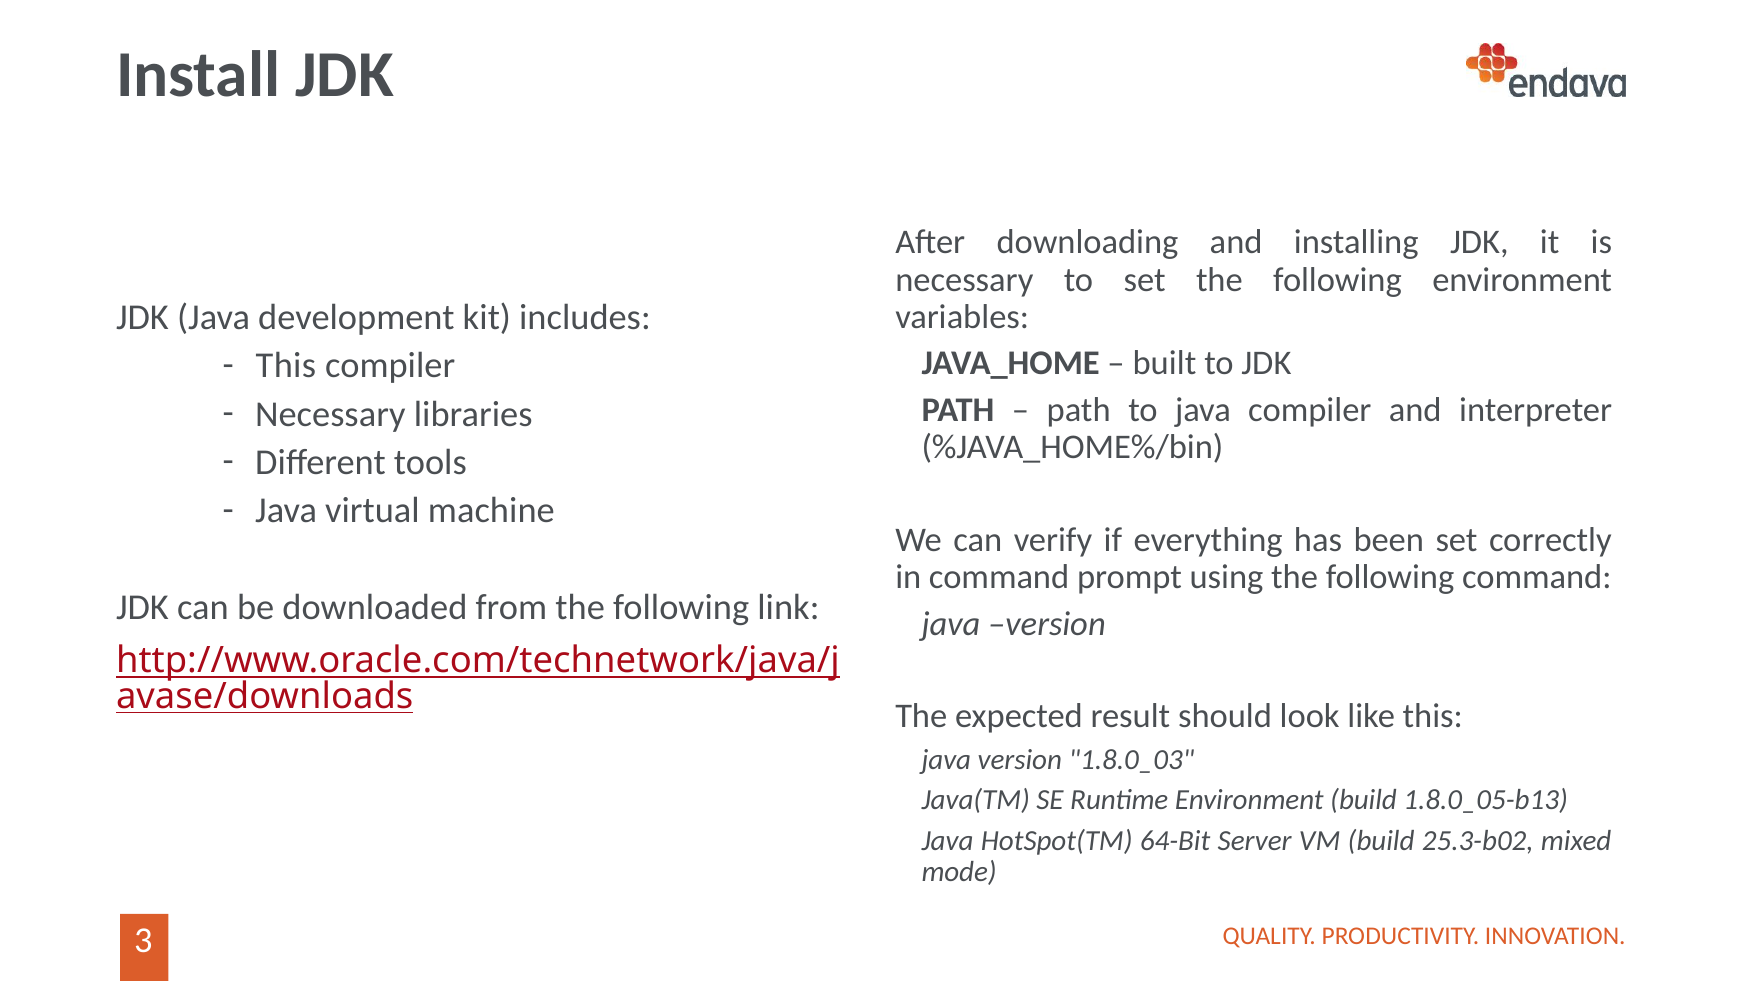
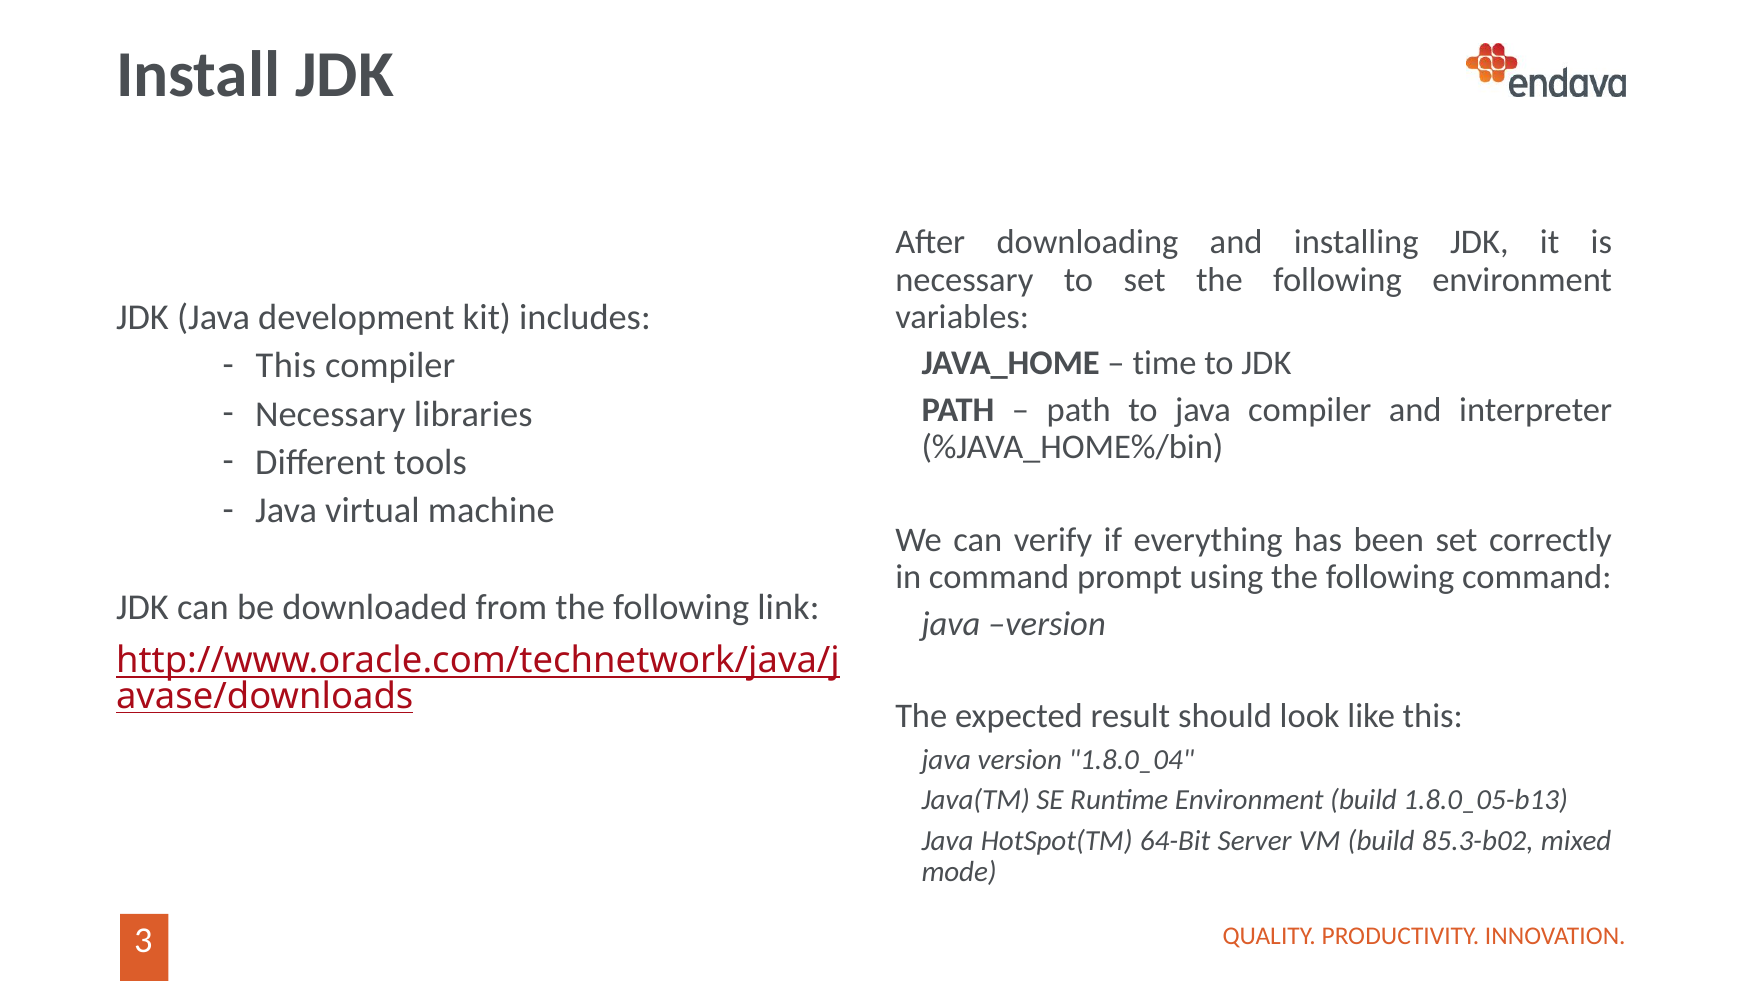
built: built -> time
1.8.0_03: 1.8.0_03 -> 1.8.0_04
25.3-b02: 25.3-b02 -> 85.3-b02
